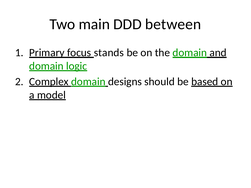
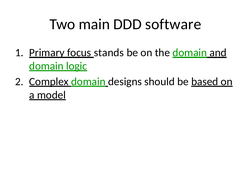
between: between -> software
